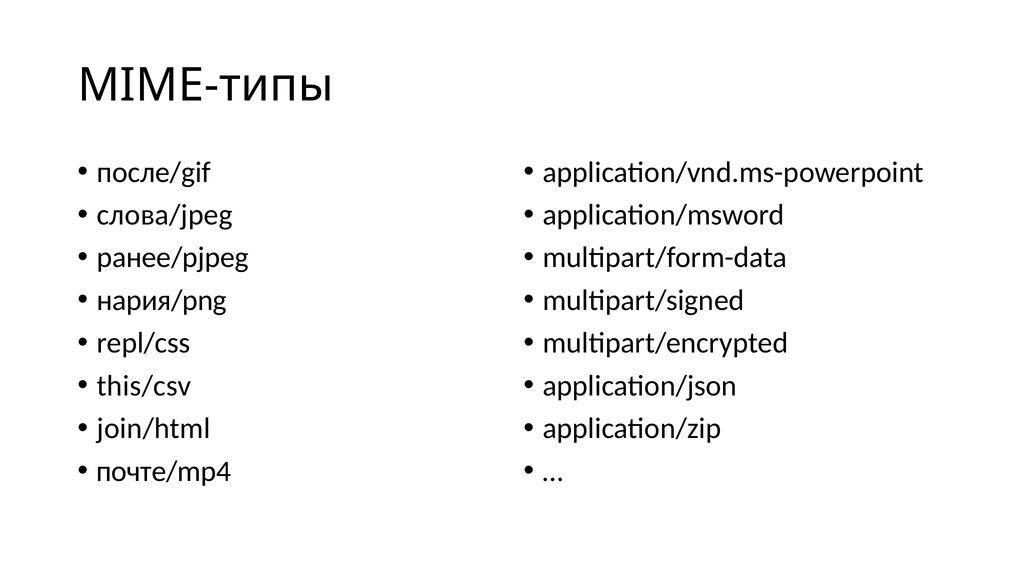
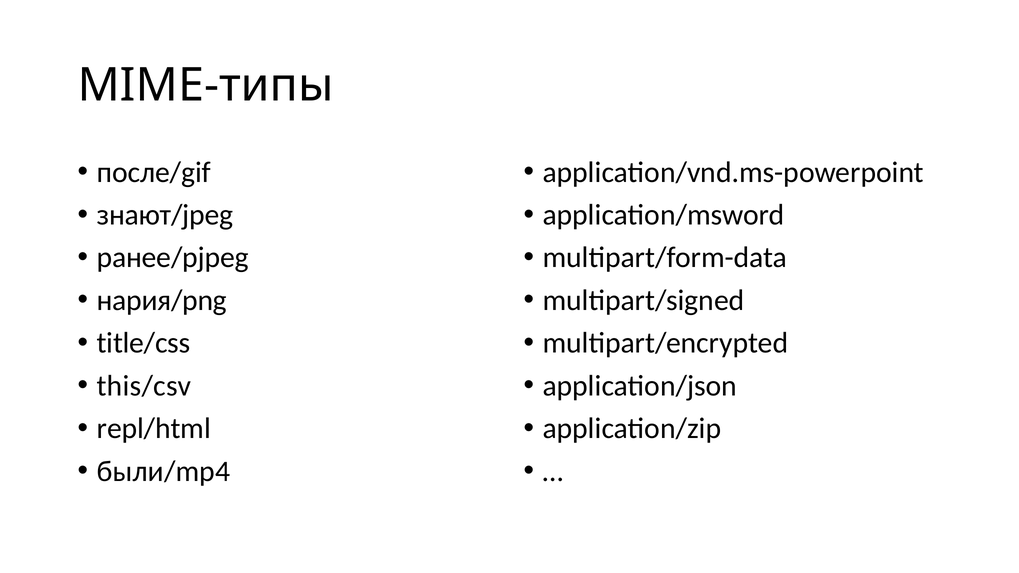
слова/jpeg: слова/jpeg -> знают/jpeg
repl/css: repl/css -> title/css
join/html: join/html -> repl/html
почте/mp4: почте/mp4 -> были/mp4
